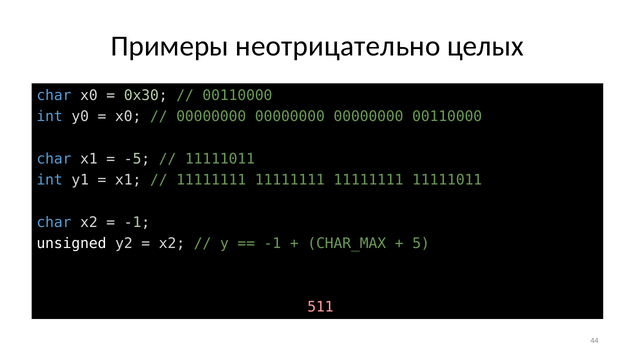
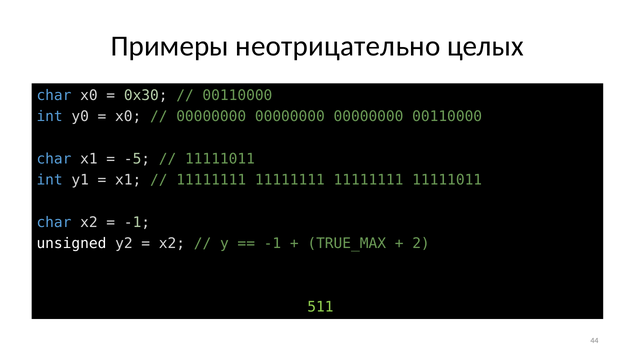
CHAR_MAX: CHAR_MAX -> TRUE_MAX
5: 5 -> 2
511 at (320, 307) colour: pink -> light green
